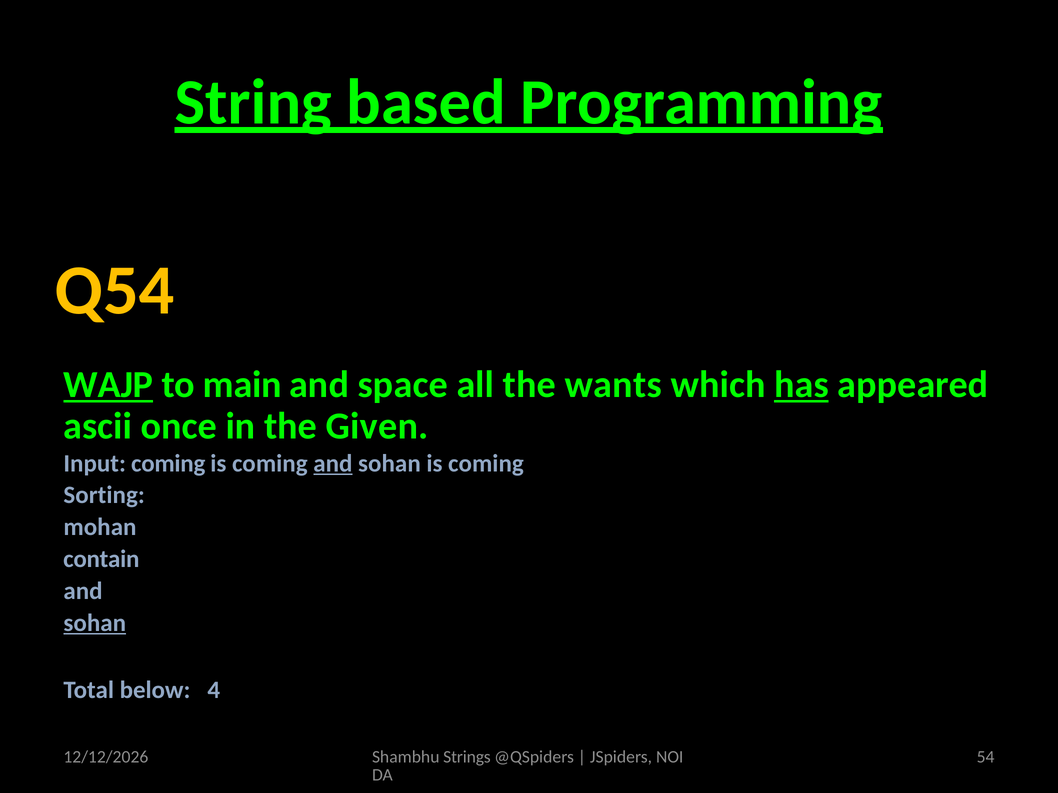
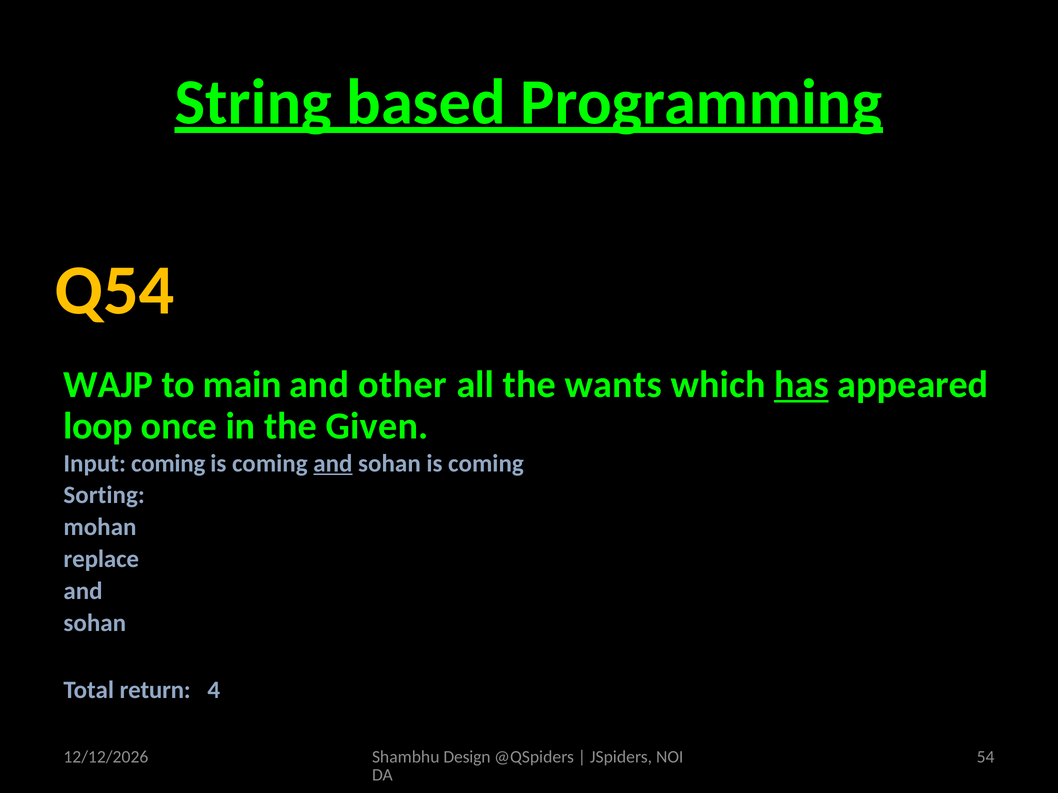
WAJP underline: present -> none
space: space -> other
ascii: ascii -> loop
contain: contain -> replace
sohan at (95, 624) underline: present -> none
below: below -> return
Strings: Strings -> Design
